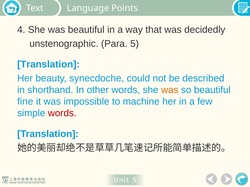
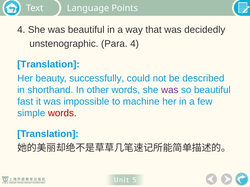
Para 5: 5 -> 4
synecdoche: synecdoche -> successfully
was at (170, 90) colour: orange -> purple
fine: fine -> fast
